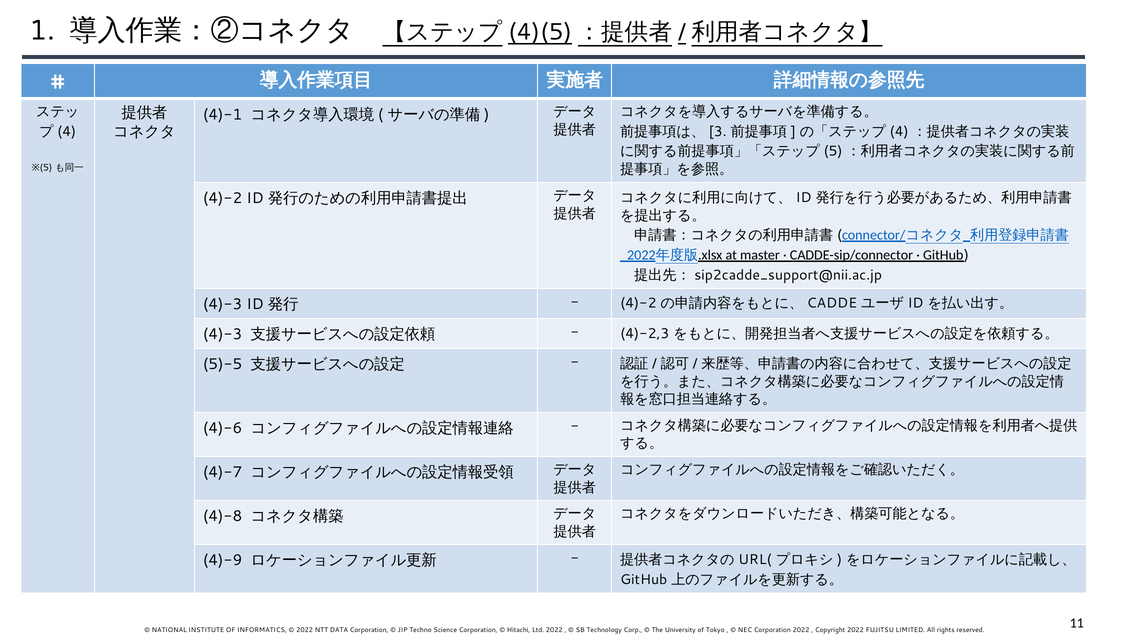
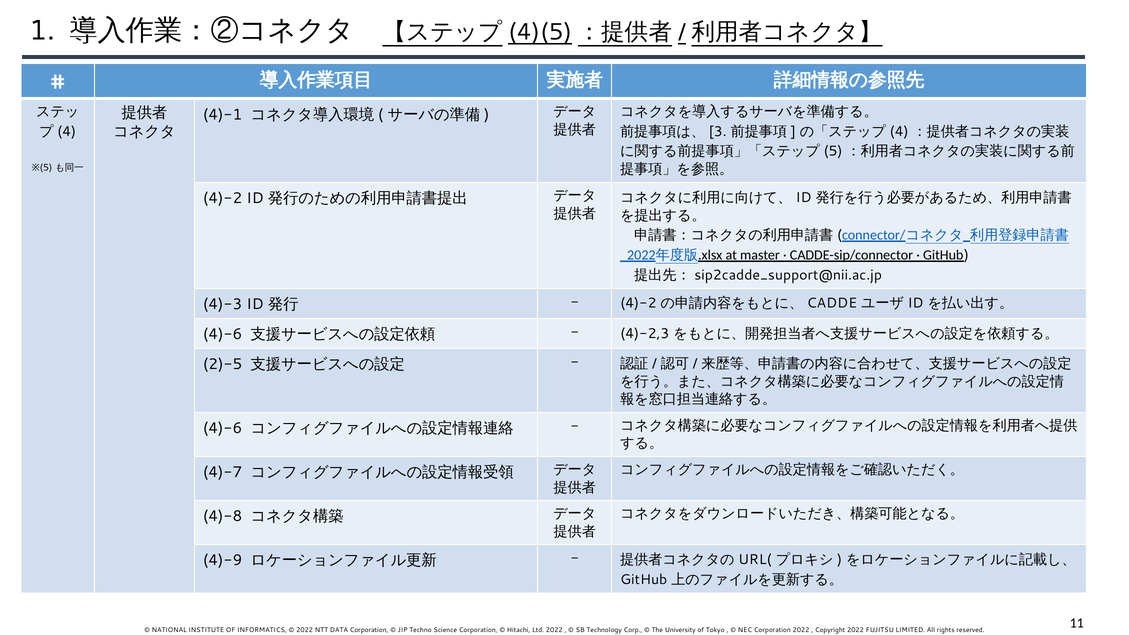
4)-3 at (223, 334): 4)-3 -> 4)-6
5)-5: 5)-5 -> 2)-5
